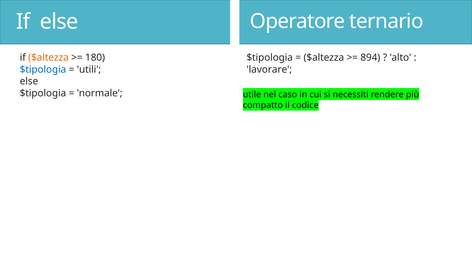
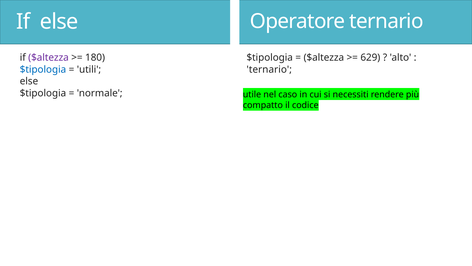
$altezza at (49, 58) colour: orange -> purple
894: 894 -> 629
lavorare at (269, 69): lavorare -> ternario
